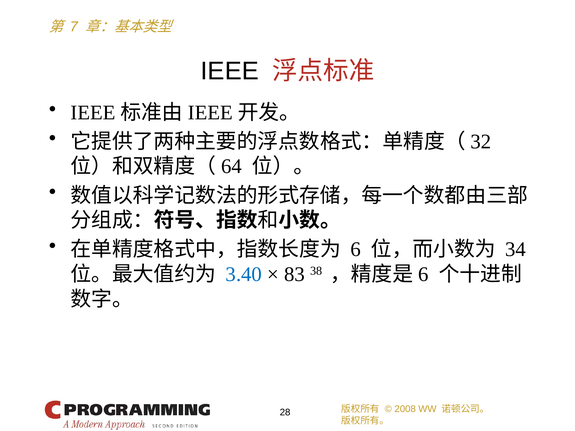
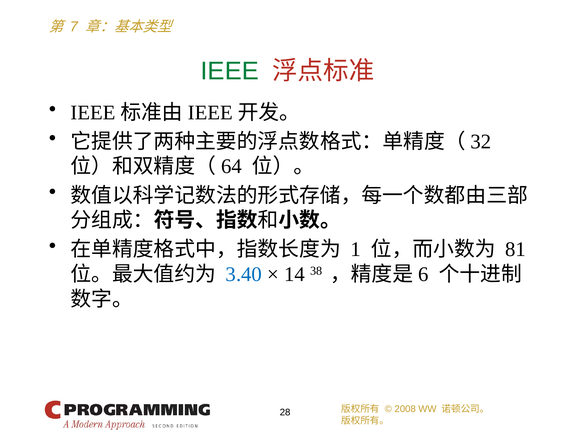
IEEE colour: black -> green
6: 6 -> 1
34: 34 -> 81
83: 83 -> 14
